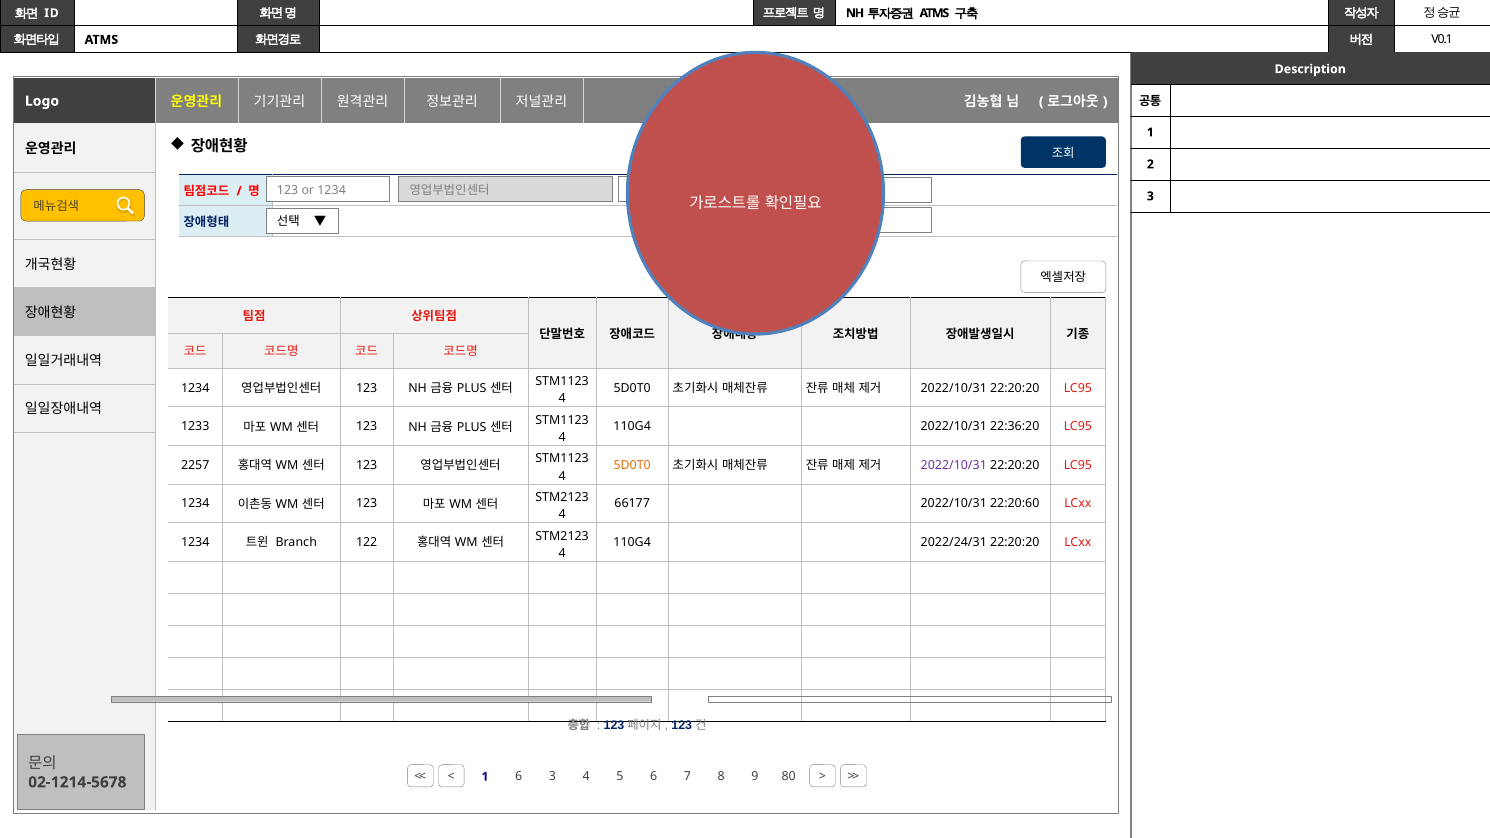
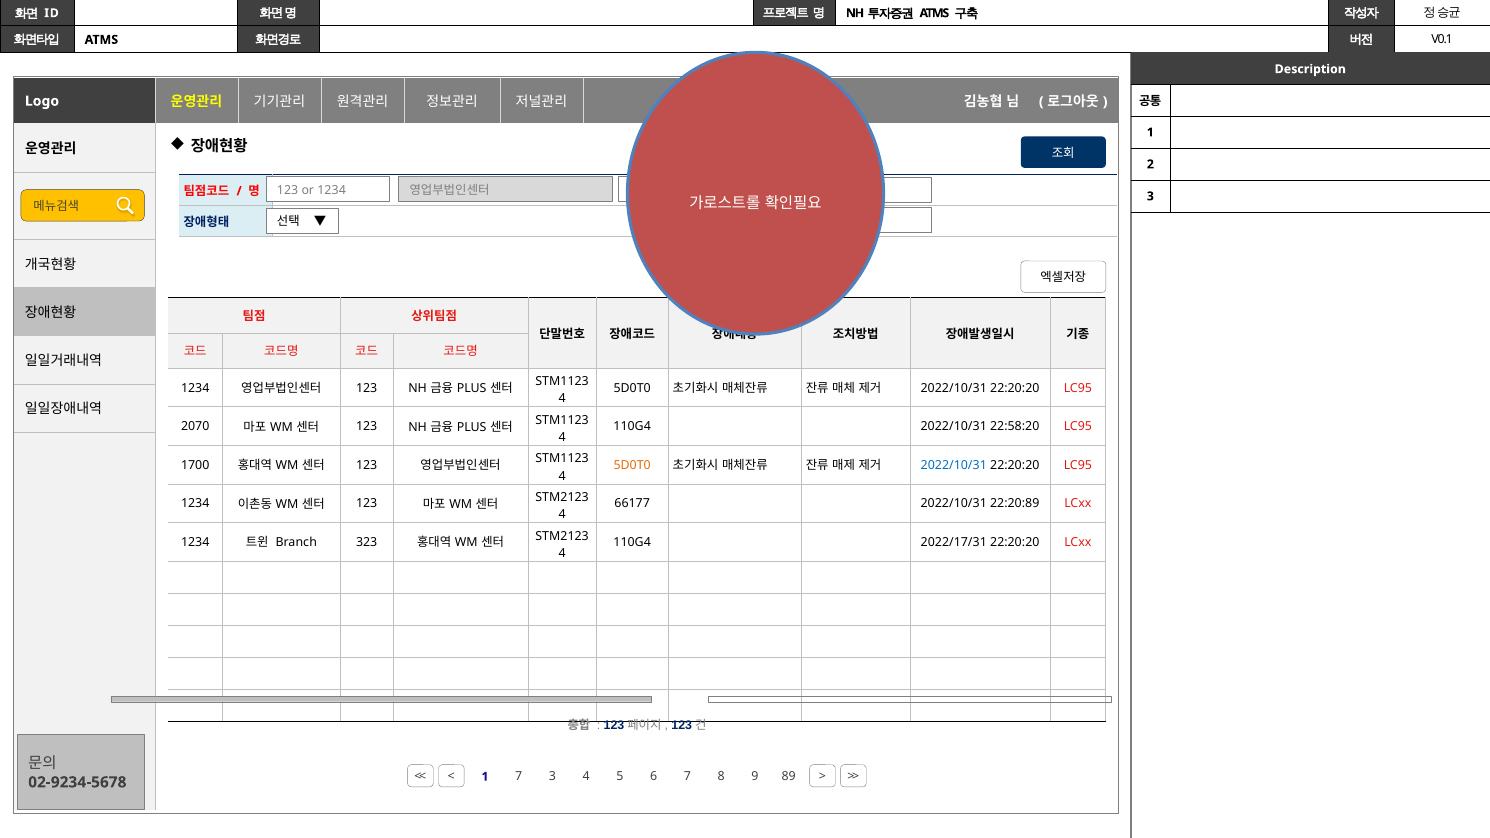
1233: 1233 -> 2070
22:36:20: 22:36:20 -> 22:58:20
2257: 2257 -> 1700
2022/10/31 at (954, 465) colour: purple -> blue
22:20:60: 22:20:60 -> 22:20:89
122: 122 -> 323
2022/24/31: 2022/24/31 -> 2022/17/31
1 6: 6 -> 7
80: 80 -> 89
02-1214-5678: 02-1214-5678 -> 02-9234-5678
